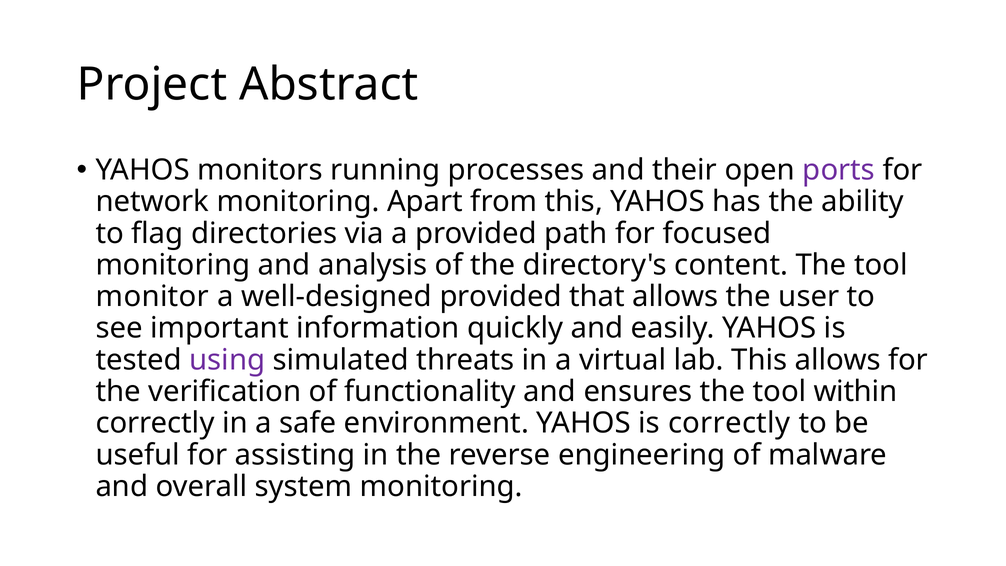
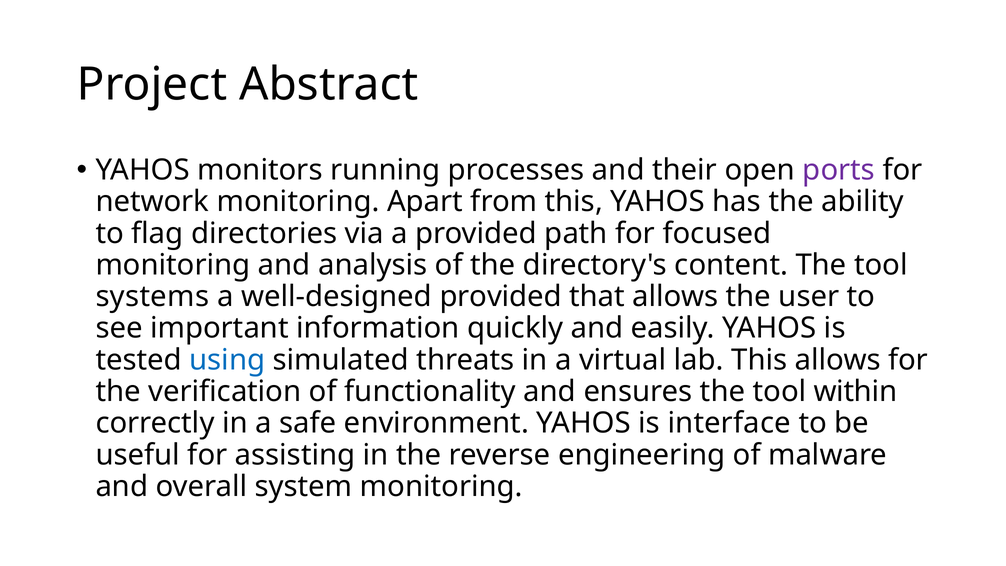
monitor: monitor -> systems
using colour: purple -> blue
is correctly: correctly -> interface
